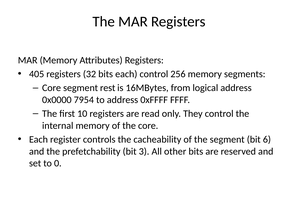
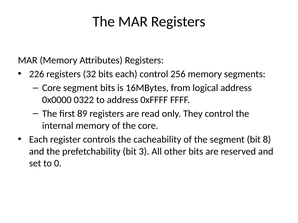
405: 405 -> 226
segment rest: rest -> bits
7954: 7954 -> 0322
10: 10 -> 89
6: 6 -> 8
